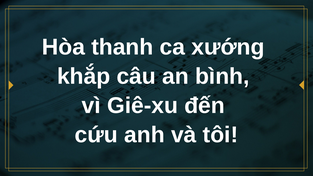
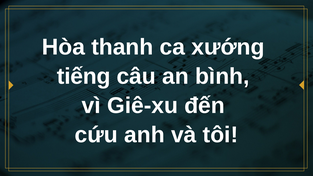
khắp: khắp -> tiếng
